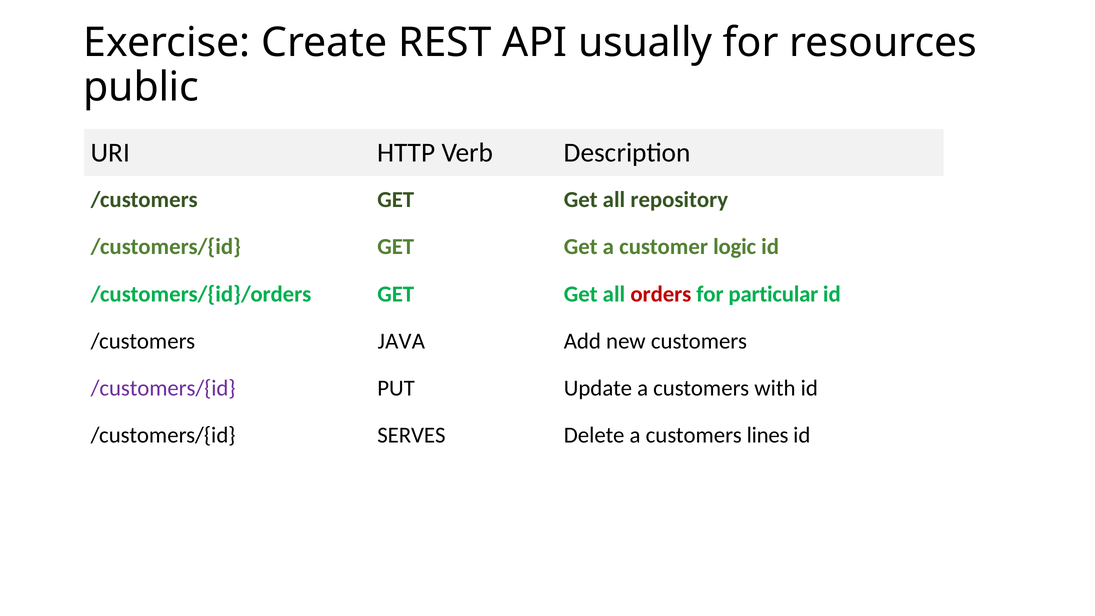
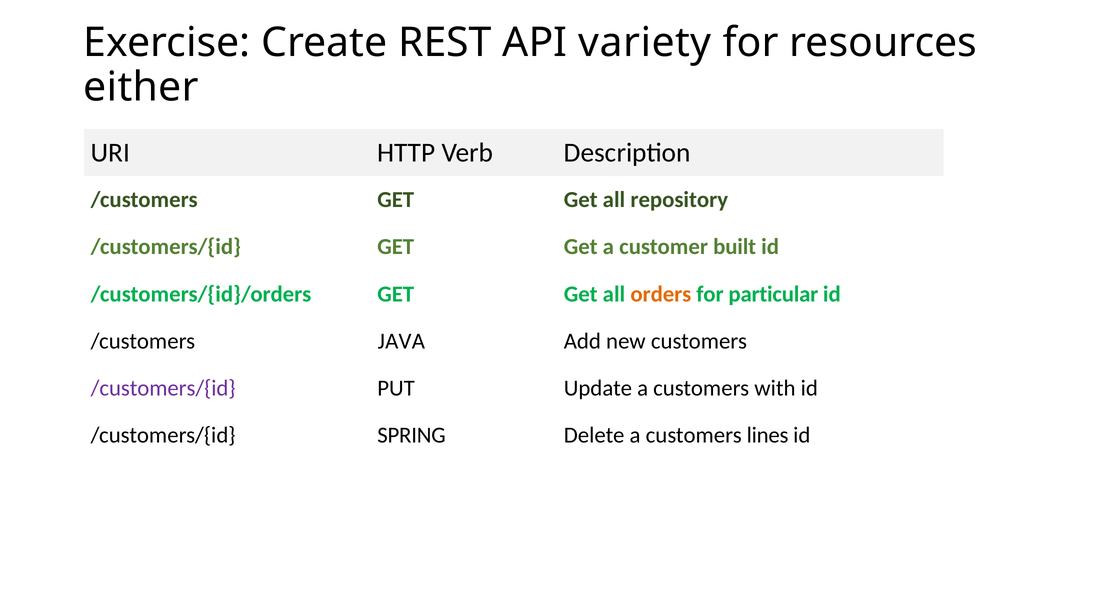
usually: usually -> variety
public: public -> either
logic: logic -> built
orders colour: red -> orange
SERVES: SERVES -> SPRING
